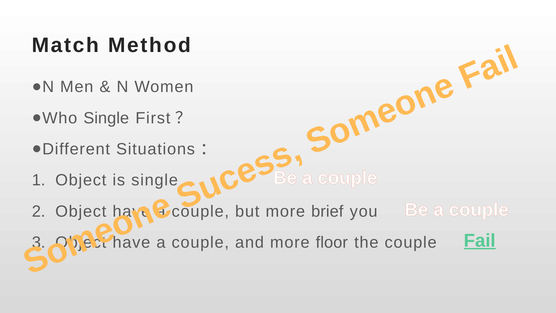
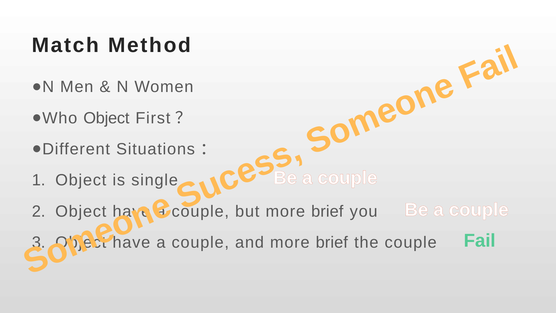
Single at (106, 118): Single -> Object
Fail underline: present -> none
and more floor: floor -> brief
